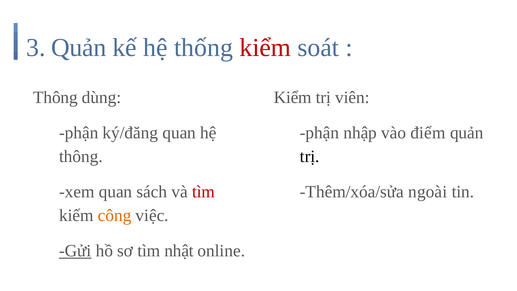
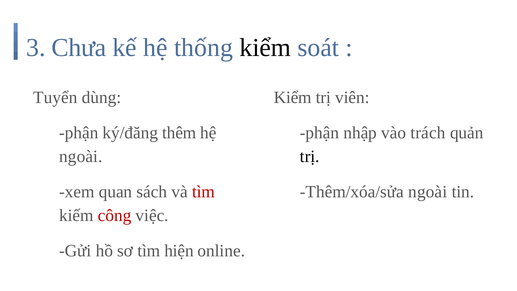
3 Quản: Quản -> Chưa
kiểm at (265, 48) colour: red -> black
Thông at (55, 97): Thông -> Tuyển
ký/đăng quan: quan -> thêm
điểm: điểm -> trách
thông at (81, 156): thông -> ngoài
công colour: orange -> red
Gửi underline: present -> none
nhật: nhật -> hiện
